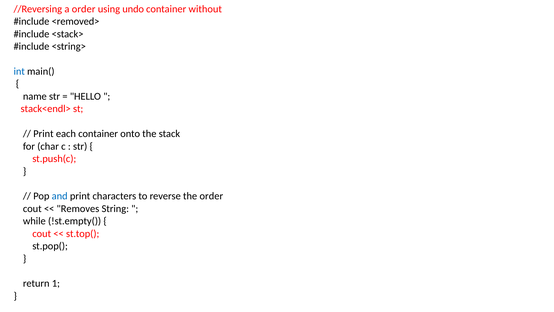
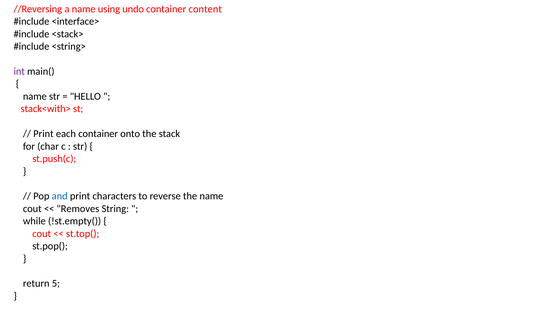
a order: order -> name
without: without -> content
<removed>: <removed> -> <interface>
int colour: blue -> purple
stack<endl>: stack<endl> -> stack<with>
the order: order -> name
1: 1 -> 5
